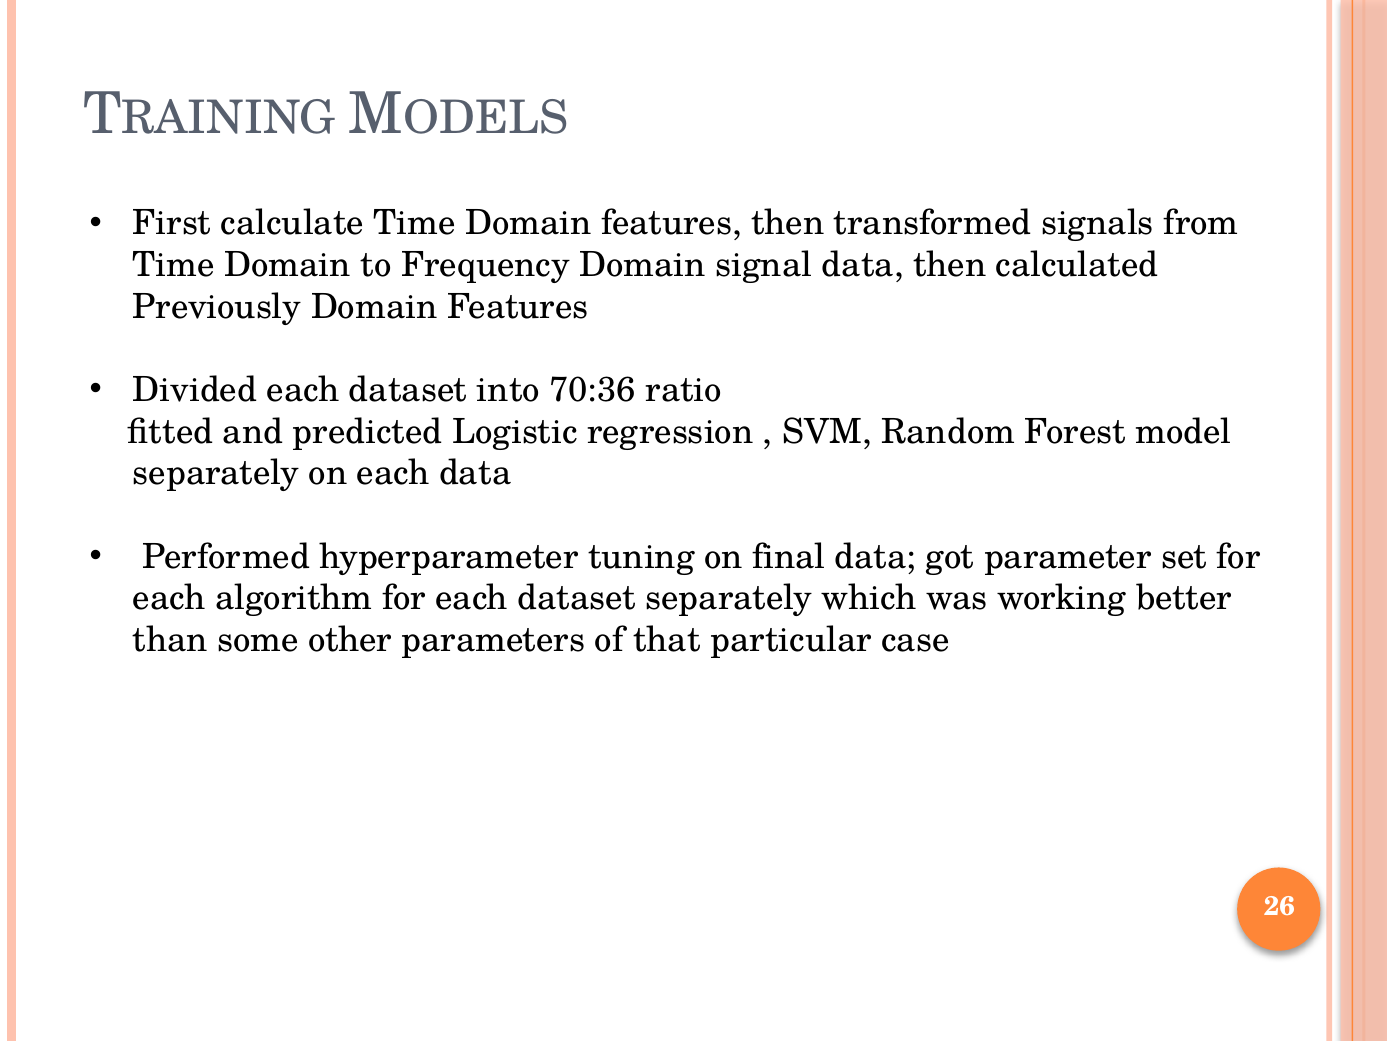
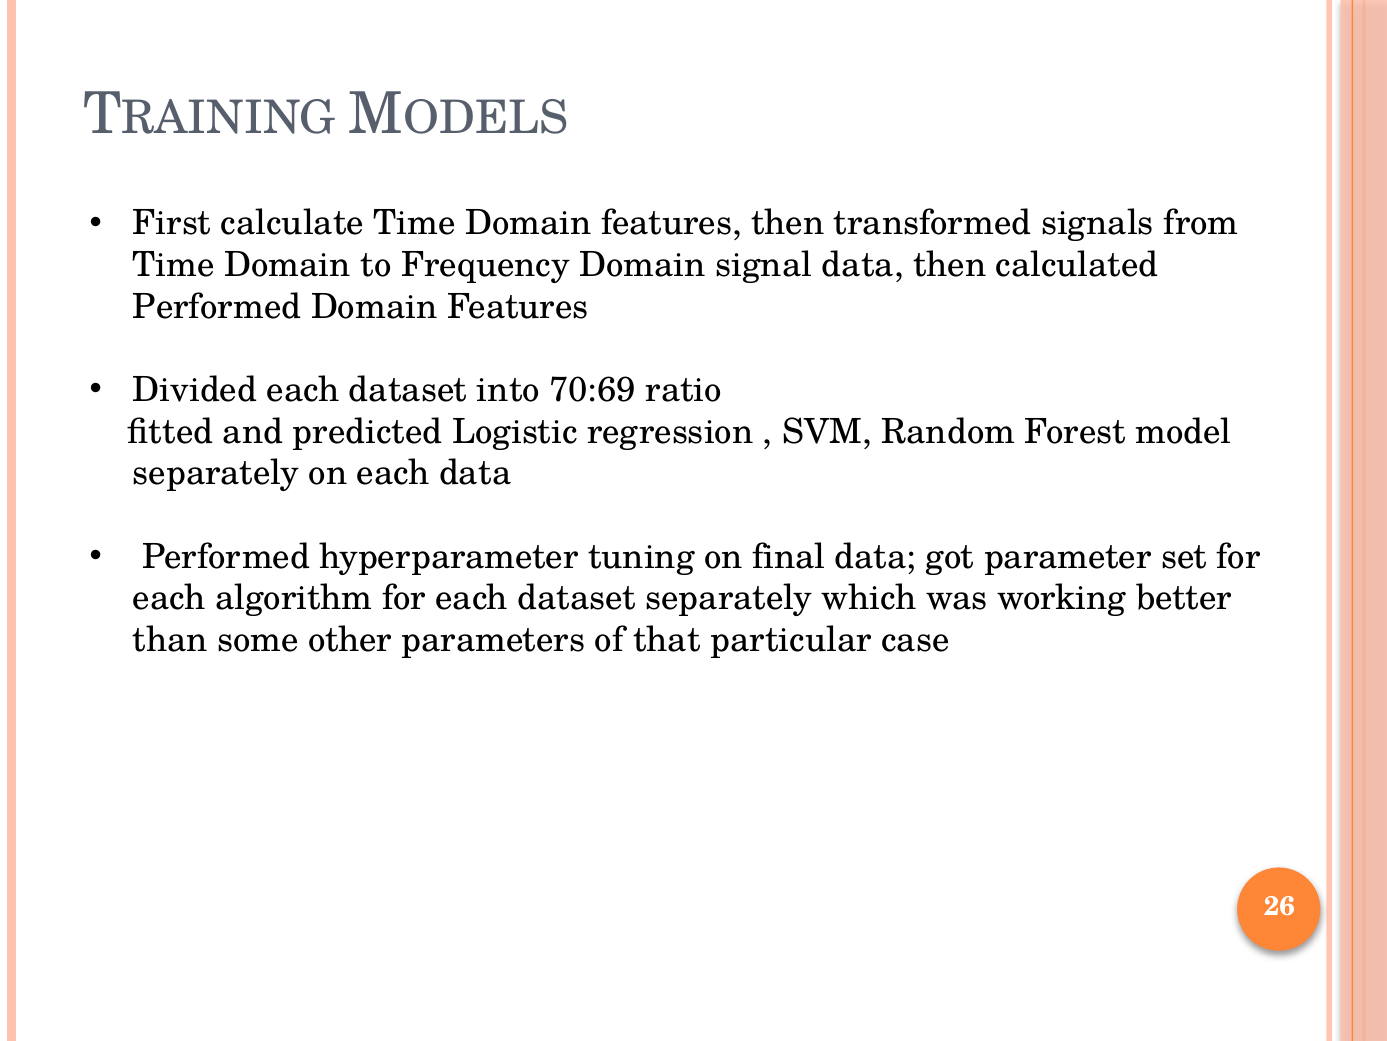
Previously at (217, 307): Previously -> Performed
70:36: 70:36 -> 70:69
